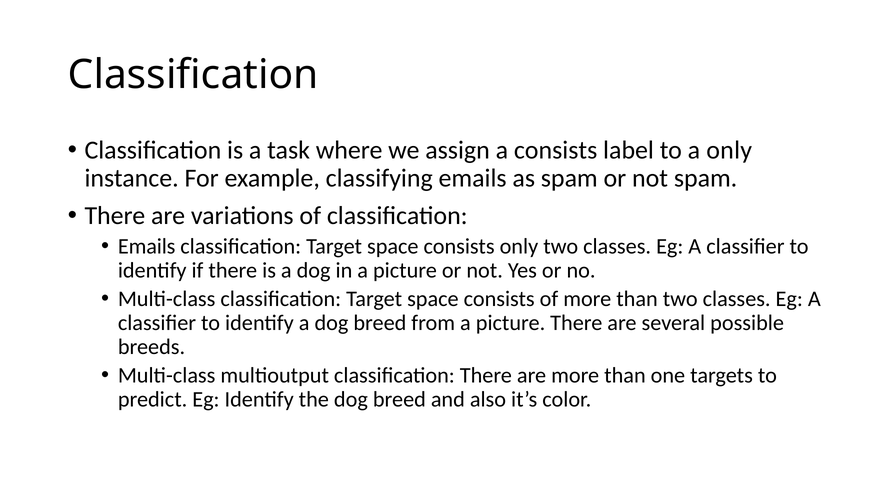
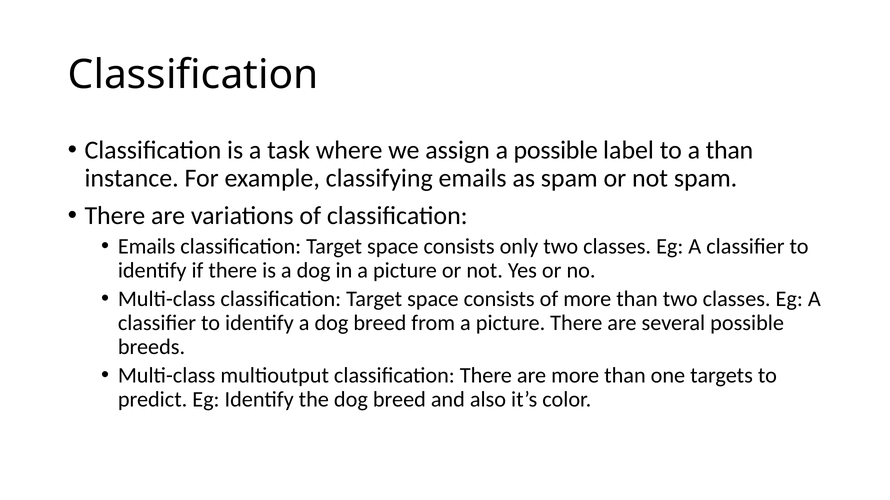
a consists: consists -> possible
a only: only -> than
